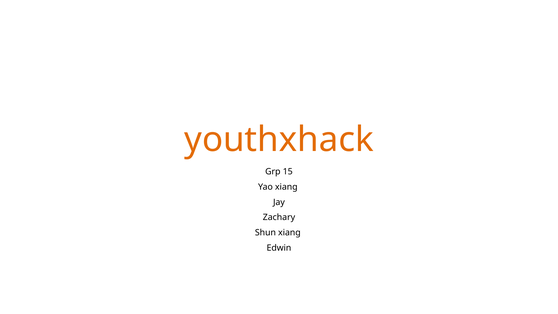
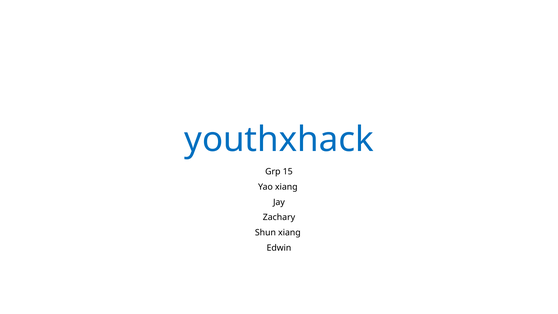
youthxhack colour: orange -> blue
